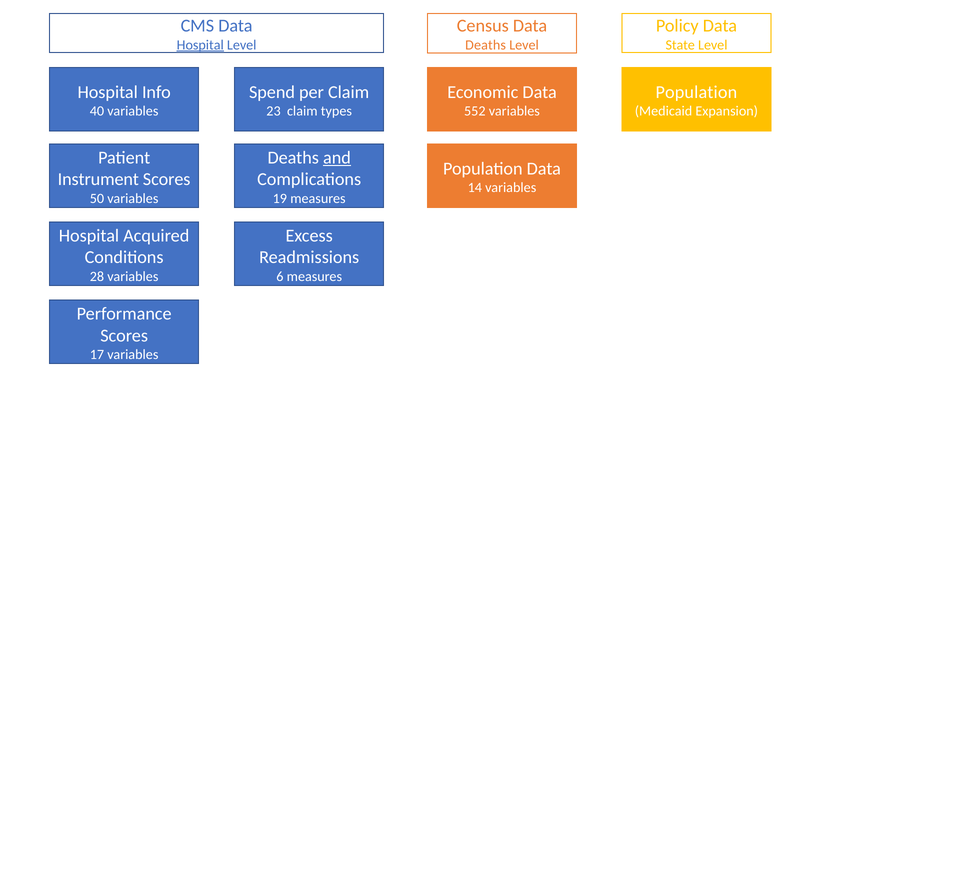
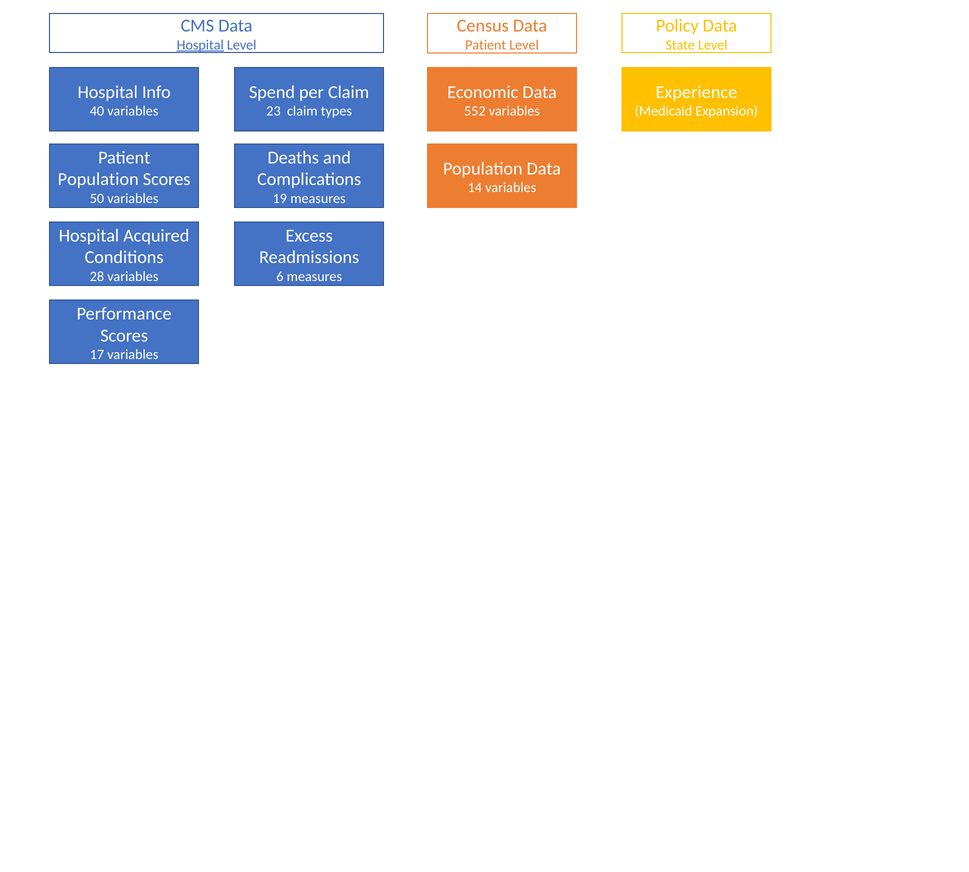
Deaths at (486, 45): Deaths -> Patient
Population at (696, 92): Population -> Experience
and underline: present -> none
Instrument at (98, 179): Instrument -> Population
